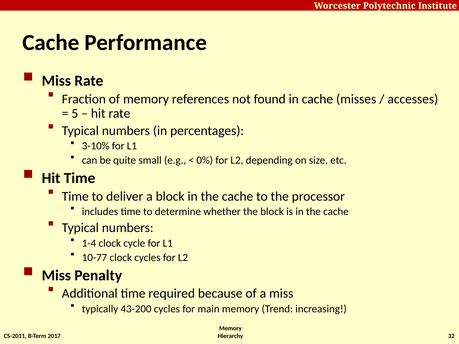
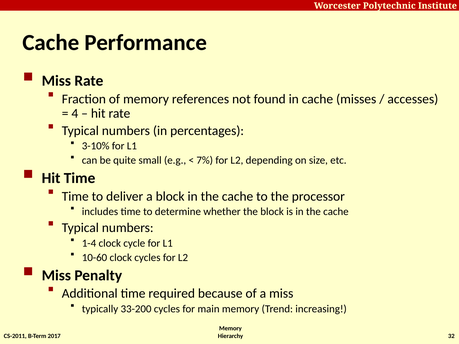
5: 5 -> 4
0%: 0% -> 7%
10-77: 10-77 -> 10-60
43-200: 43-200 -> 33-200
